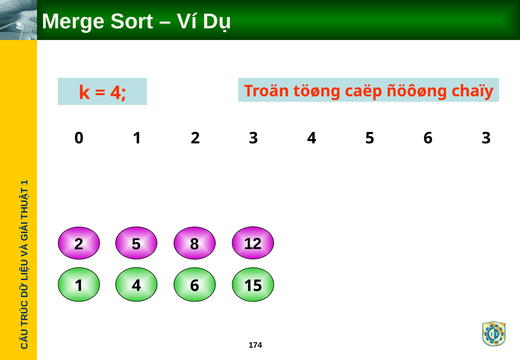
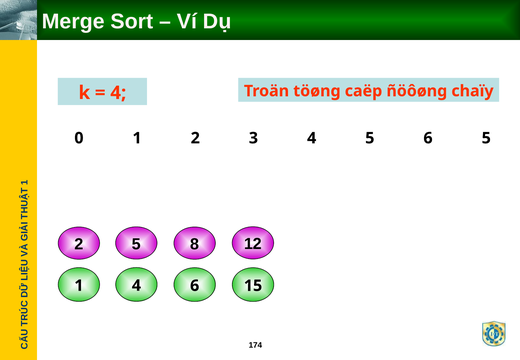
6 3: 3 -> 5
